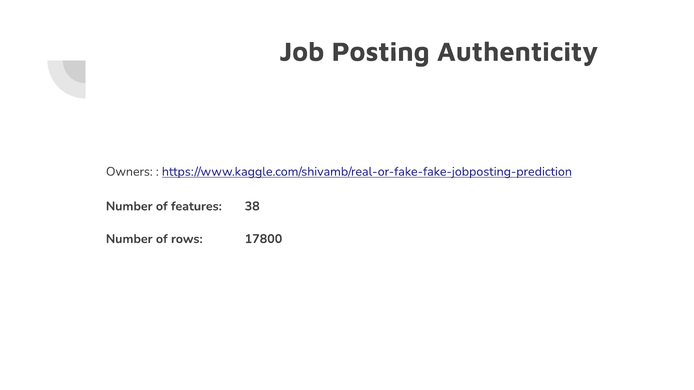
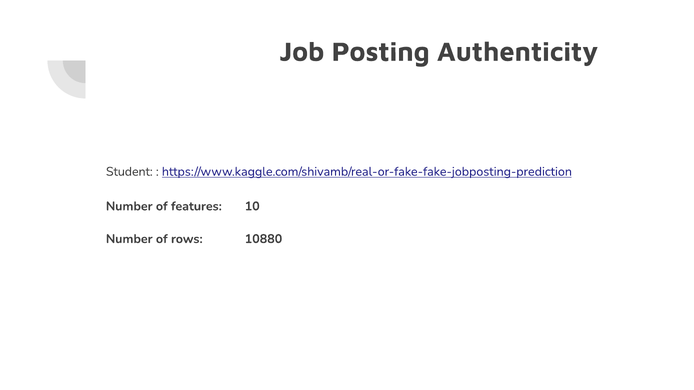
Owners: Owners -> Student
38: 38 -> 10
17800: 17800 -> 10880
